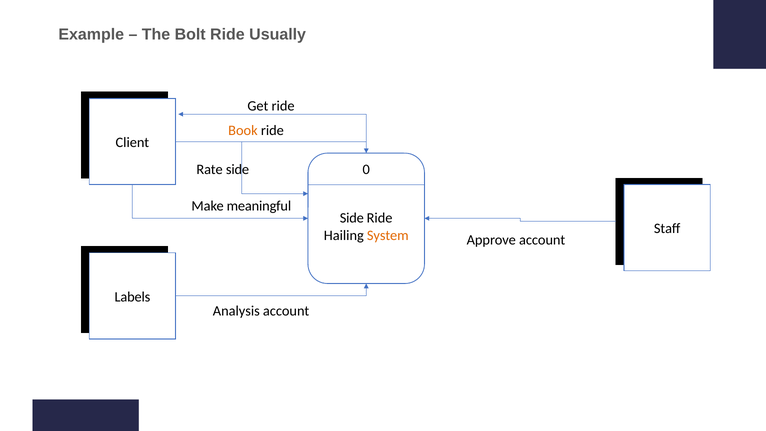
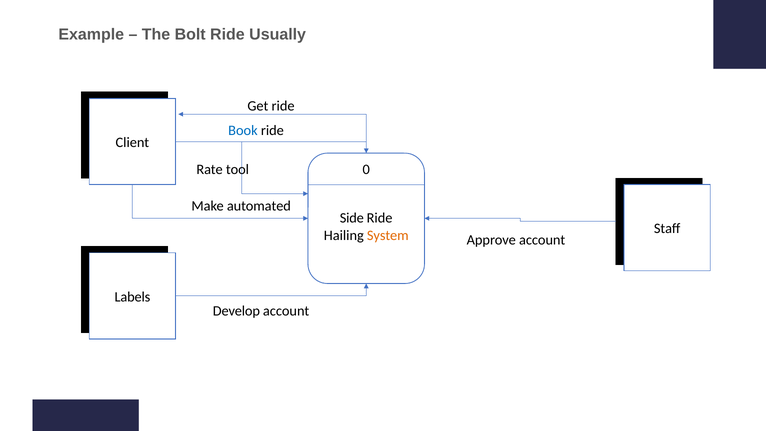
Book colour: orange -> blue
Rate side: side -> tool
meaningful: meaningful -> automated
Analysis: Analysis -> Develop
